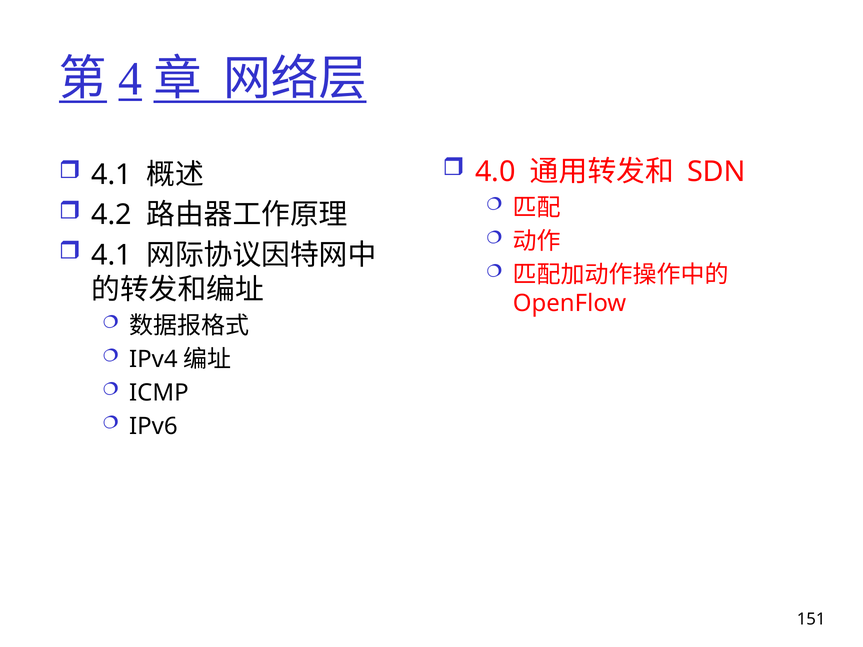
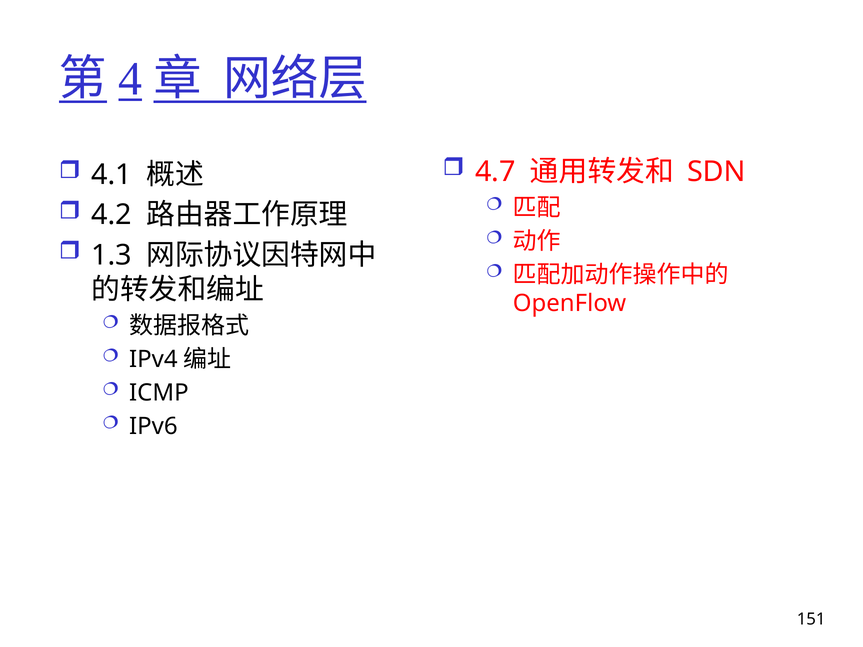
4.0: 4.0 -> 4.7
4.1 at (112, 255): 4.1 -> 1.3
